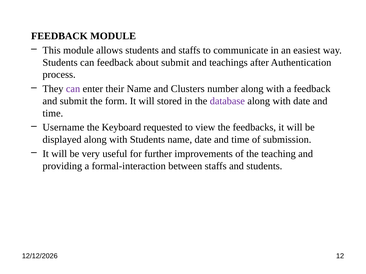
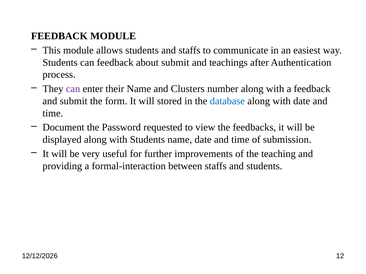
database colour: purple -> blue
Username: Username -> Document
Keyboard: Keyboard -> Password
